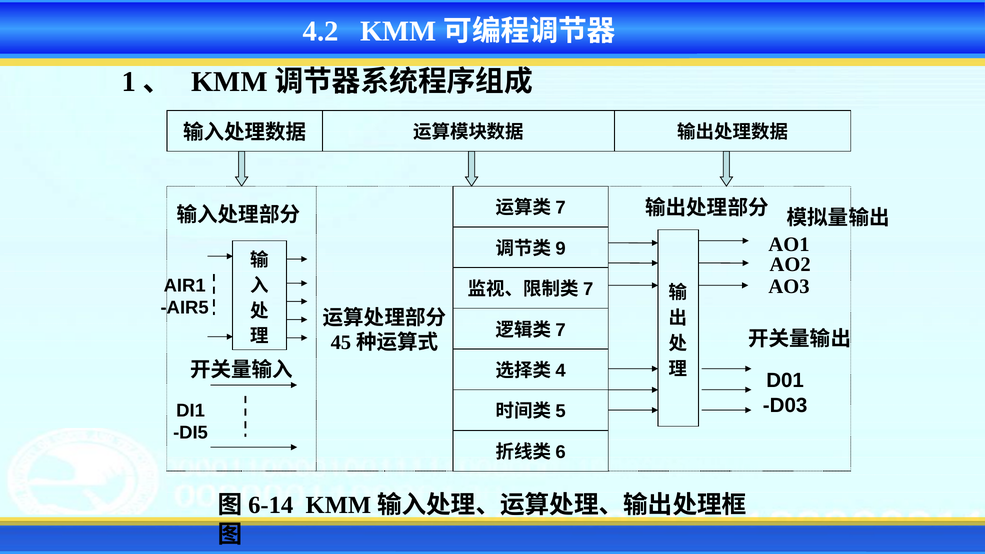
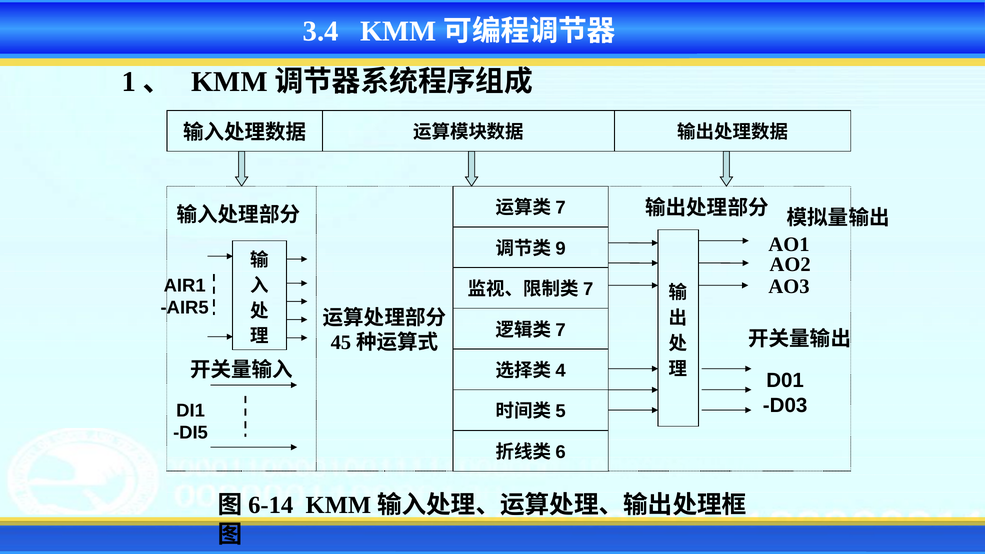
4.2: 4.2 -> 3.4
